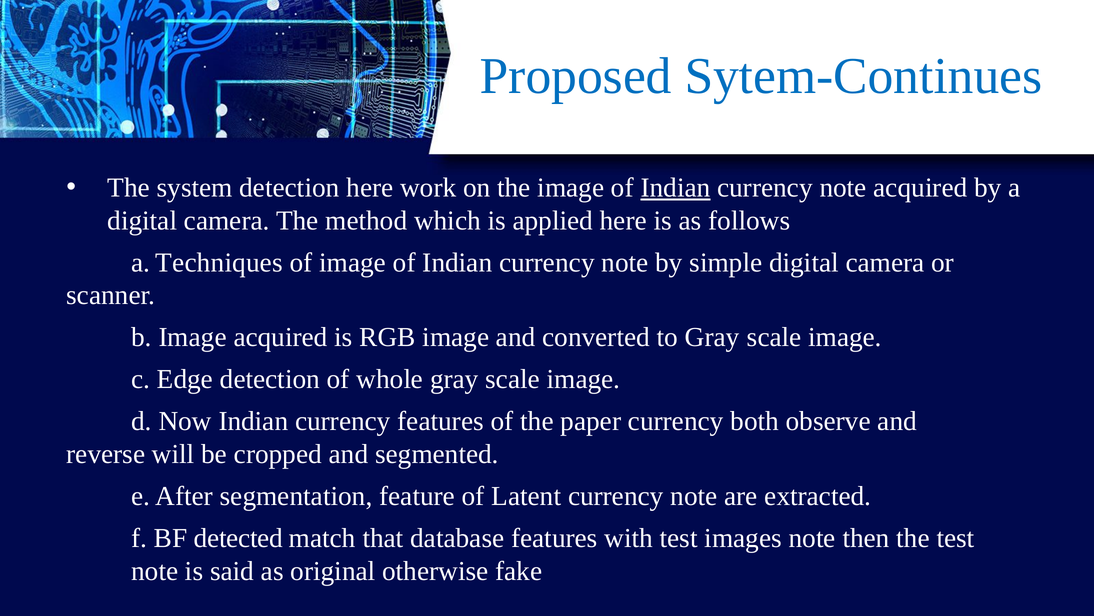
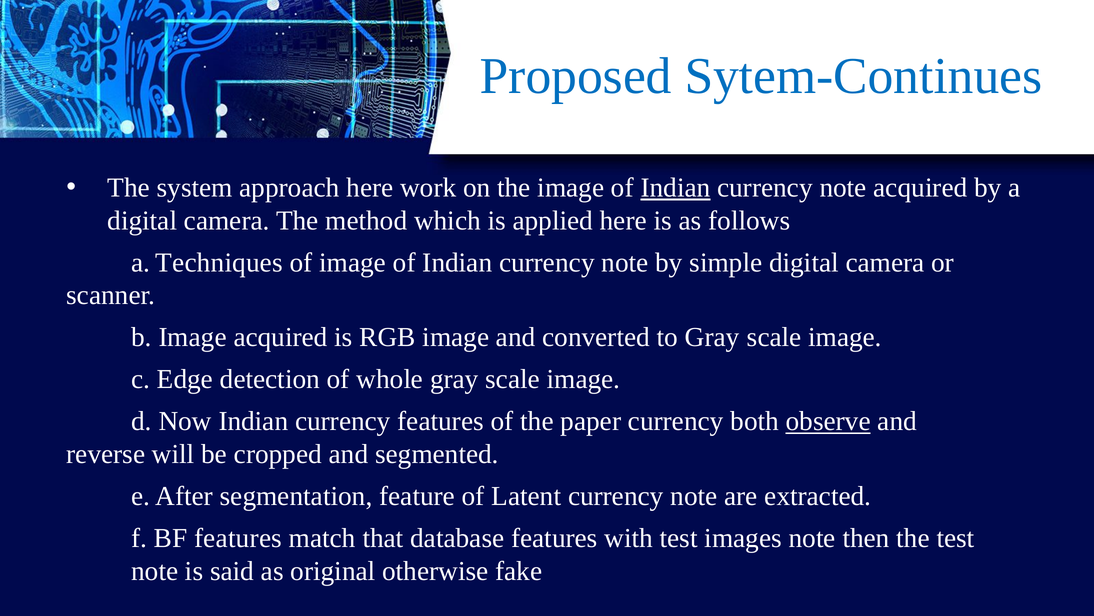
system detection: detection -> approach
observe underline: none -> present
BF detected: detected -> features
